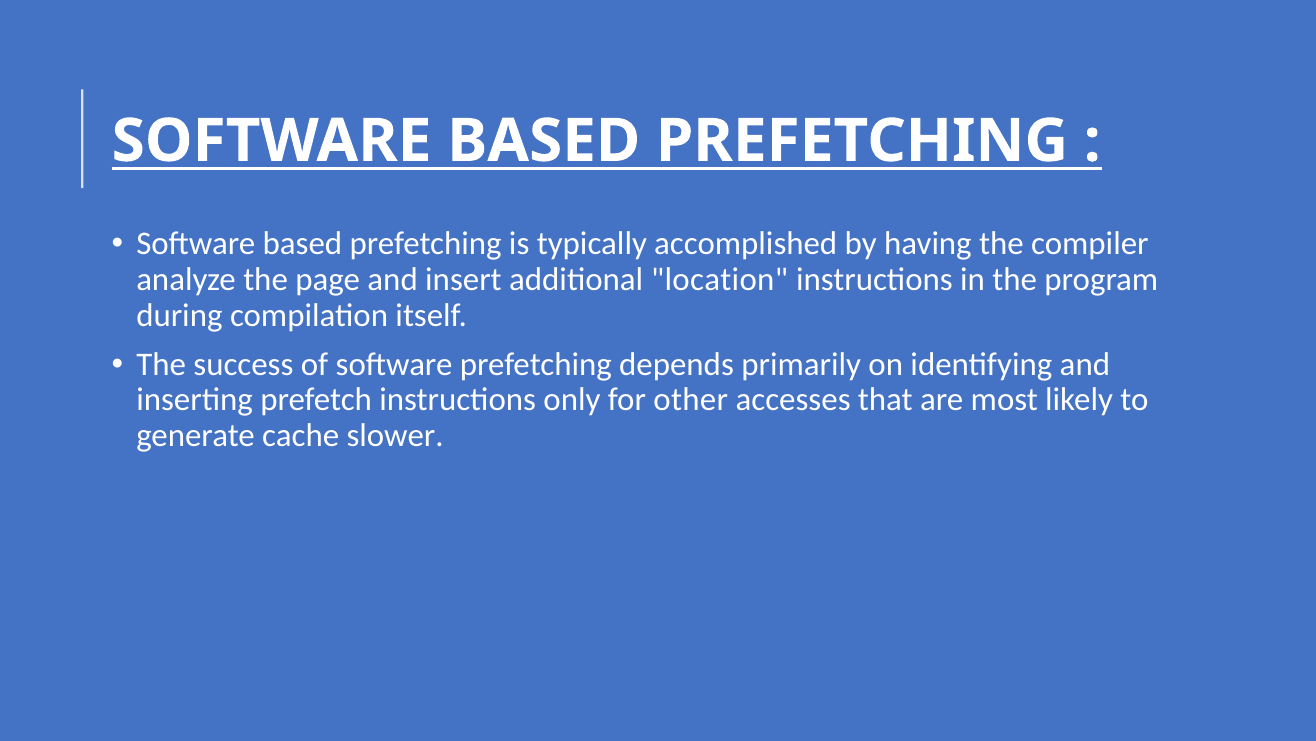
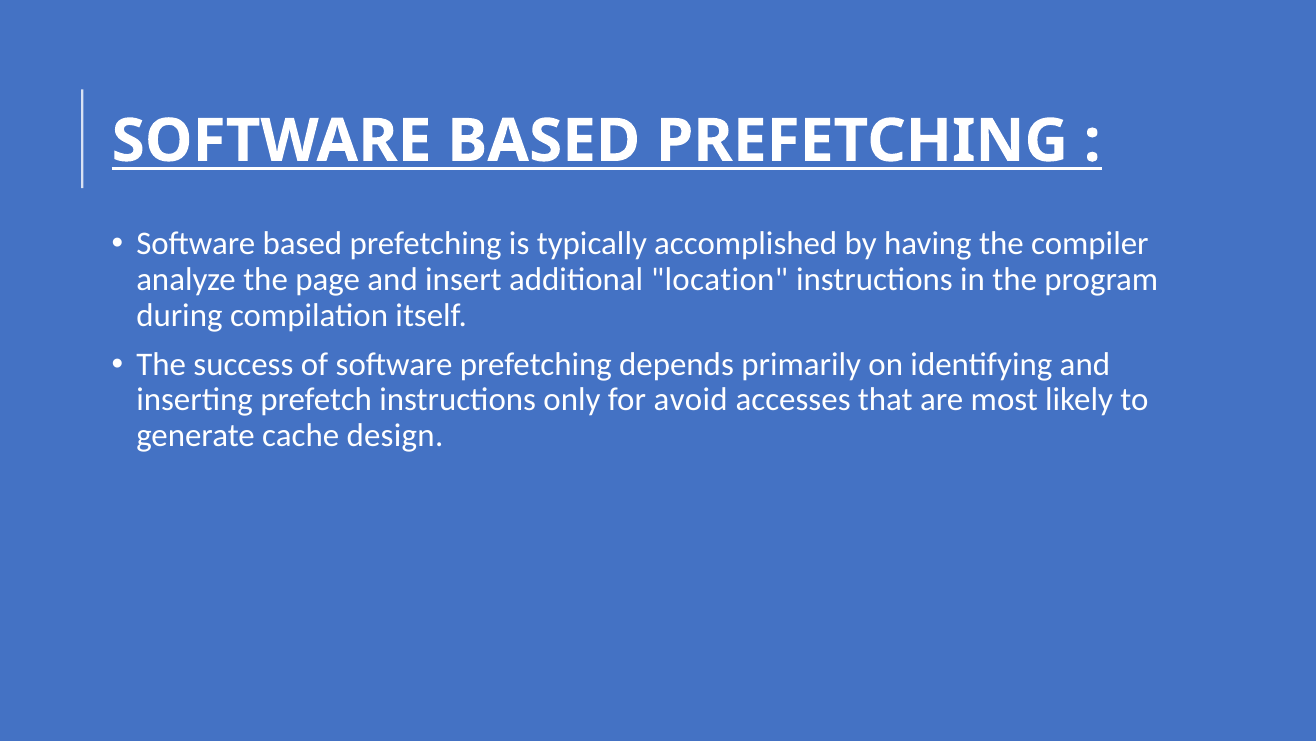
other: other -> avoid
slower: slower -> design
